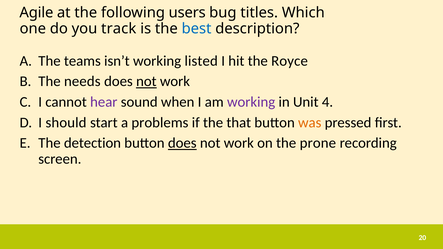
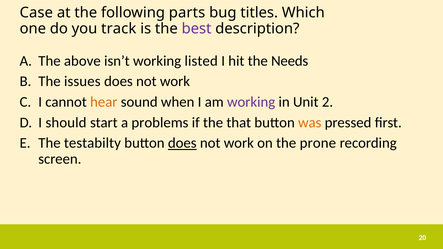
Agile: Agile -> Case
users: users -> parts
best colour: blue -> purple
teams: teams -> above
Royce: Royce -> Needs
needs: needs -> issues
not at (146, 81) underline: present -> none
hear colour: purple -> orange
4: 4 -> 2
detection: detection -> testabilty
